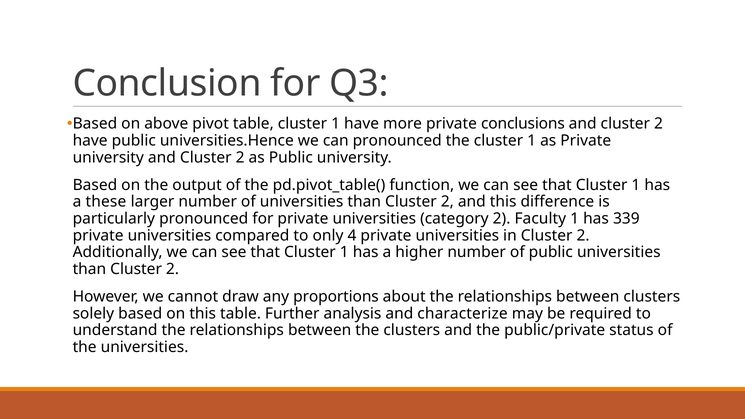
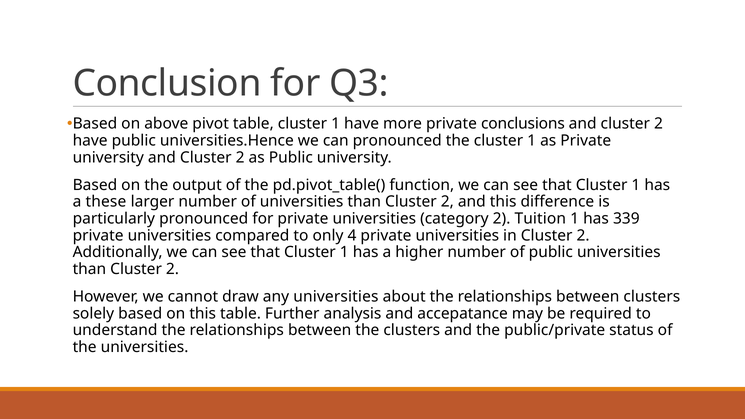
Faculty: Faculty -> Tuition
any proportions: proportions -> universities
characterize: characterize -> accepatance
